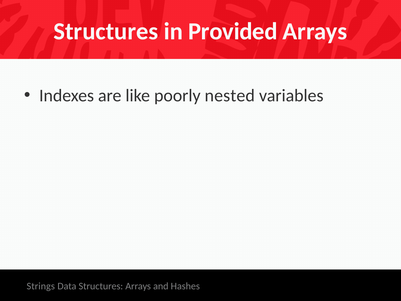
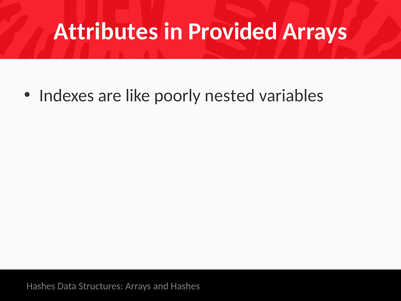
Structures at (106, 31): Structures -> Attributes
Strings at (41, 286): Strings -> Hashes
